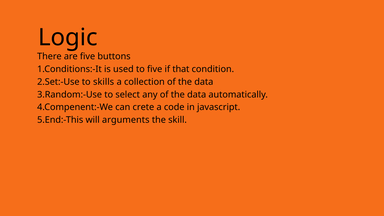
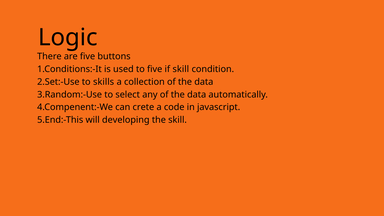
if that: that -> skill
arguments: arguments -> developing
